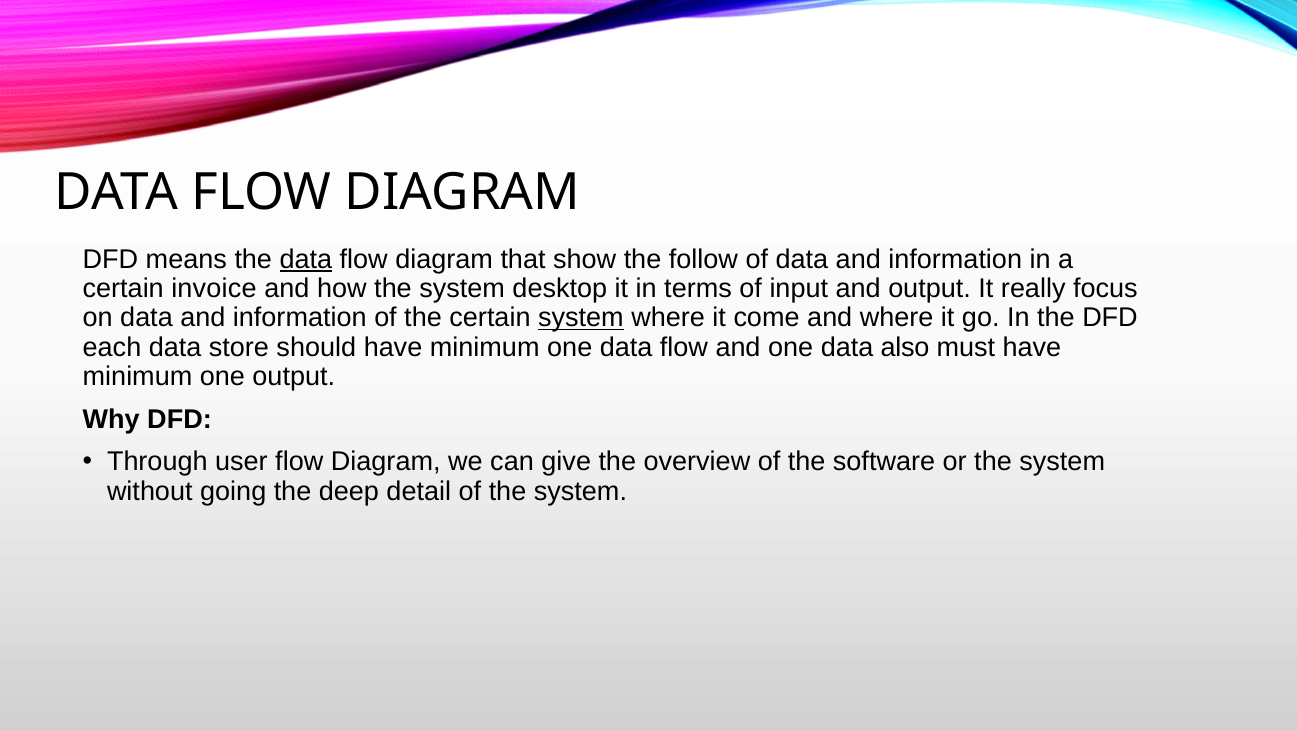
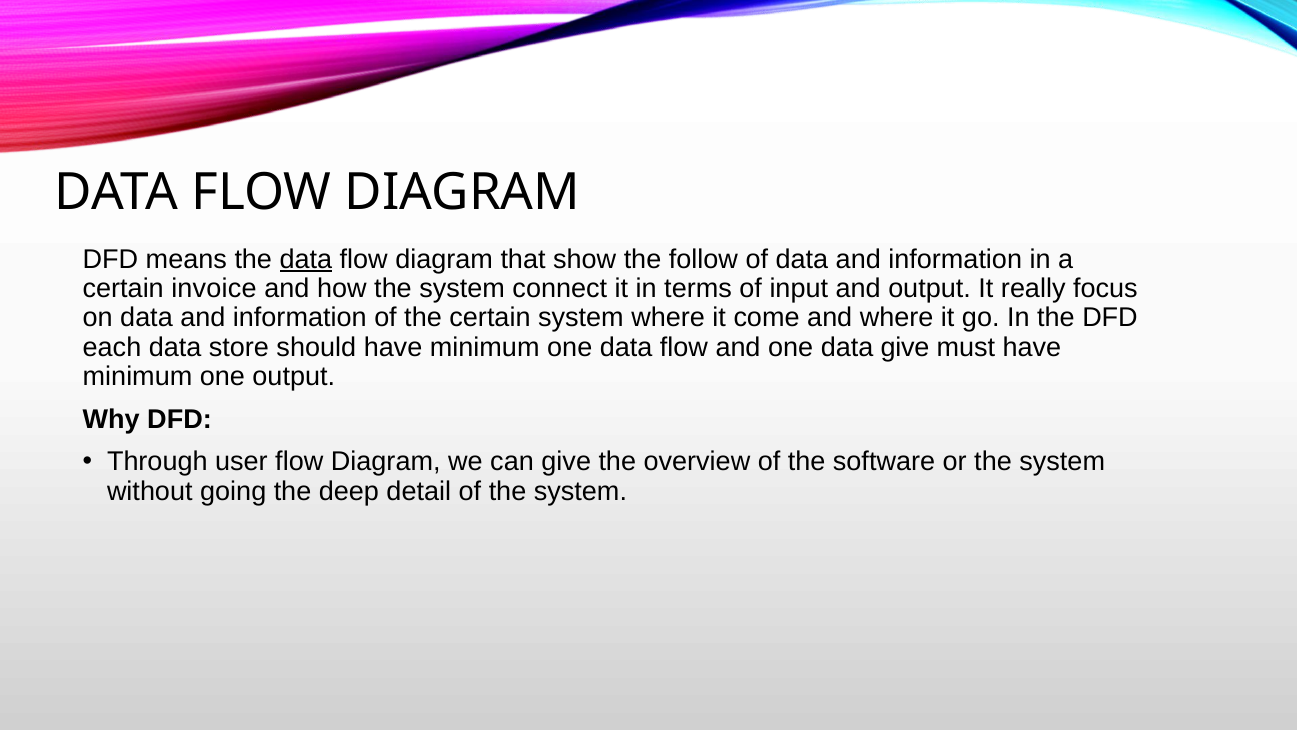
desktop: desktop -> connect
system at (581, 318) underline: present -> none
data also: also -> give
